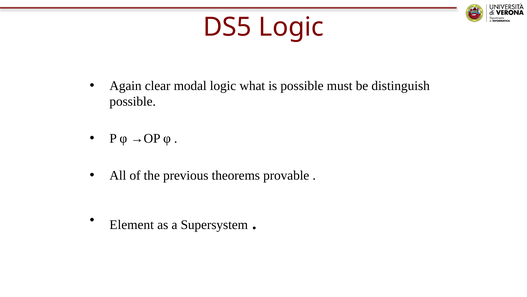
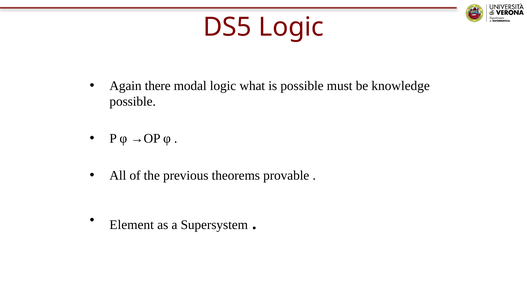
clear: clear -> there
distinguish: distinguish -> knowledge
